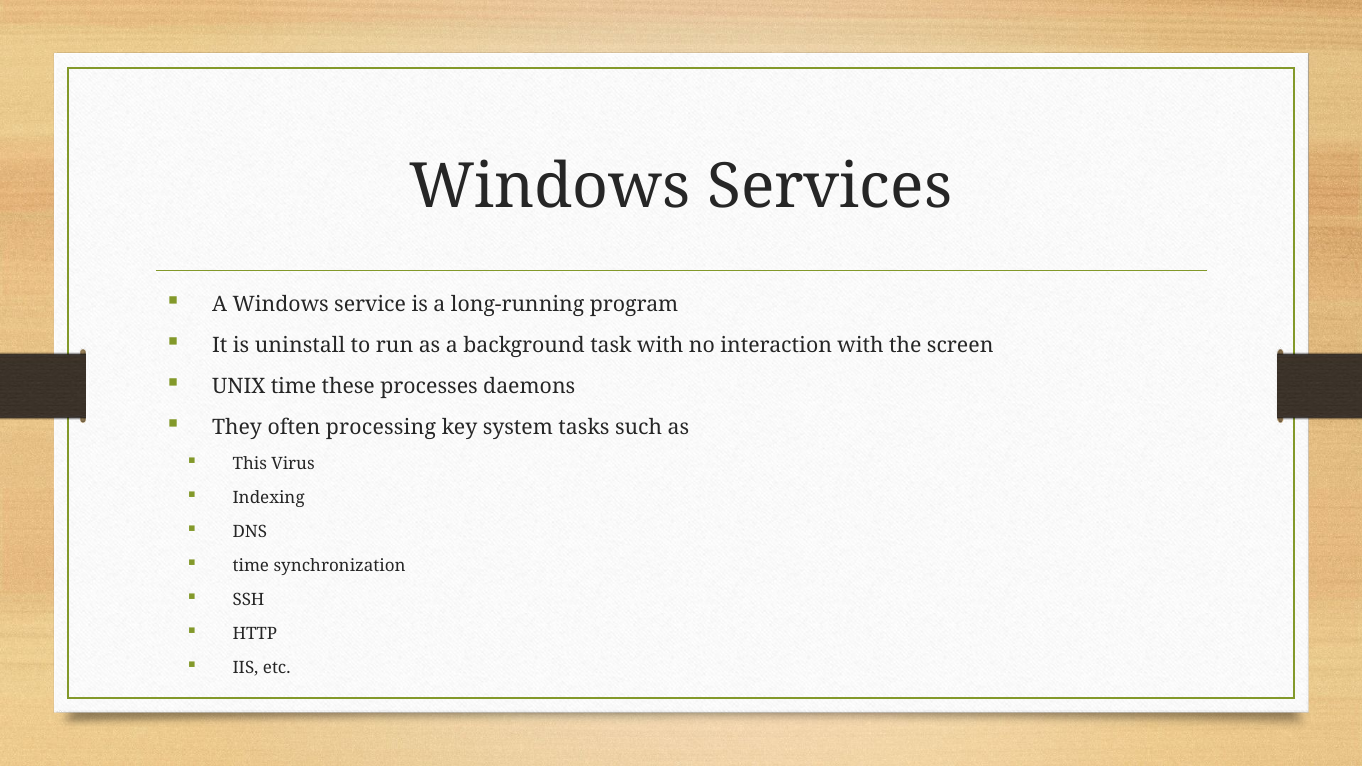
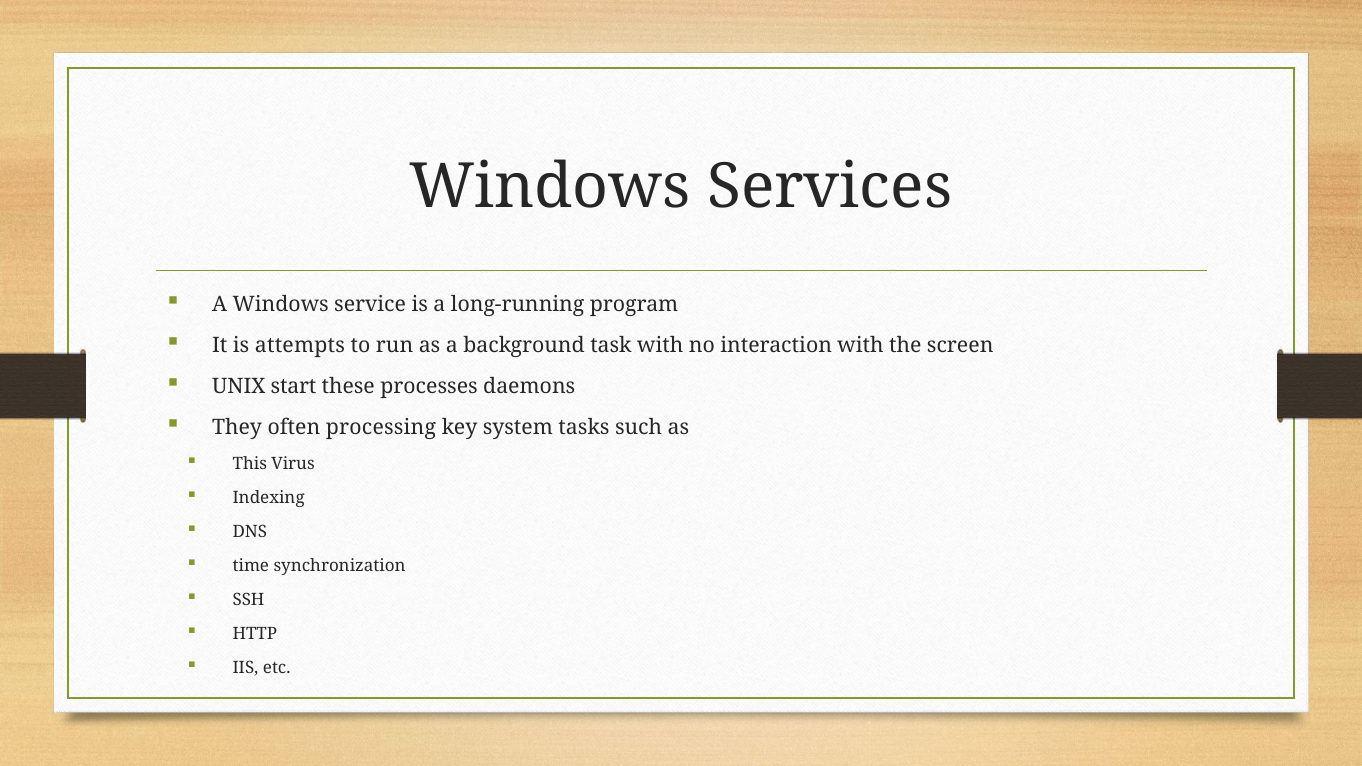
uninstall: uninstall -> attempts
UNIX time: time -> start
